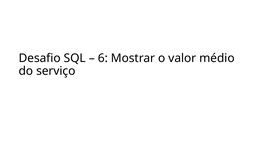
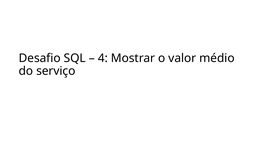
6: 6 -> 4
